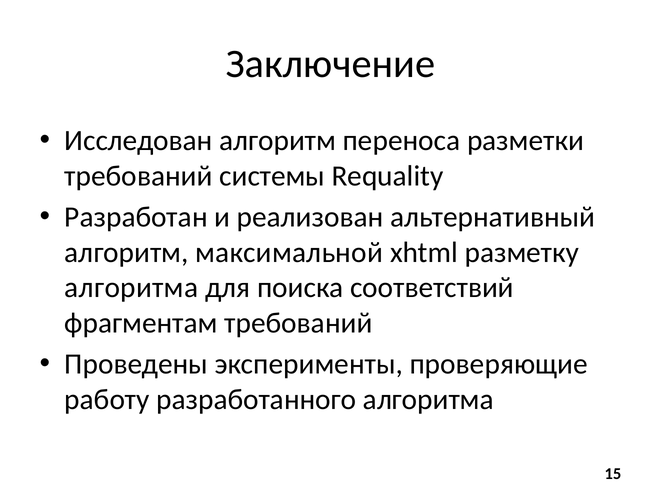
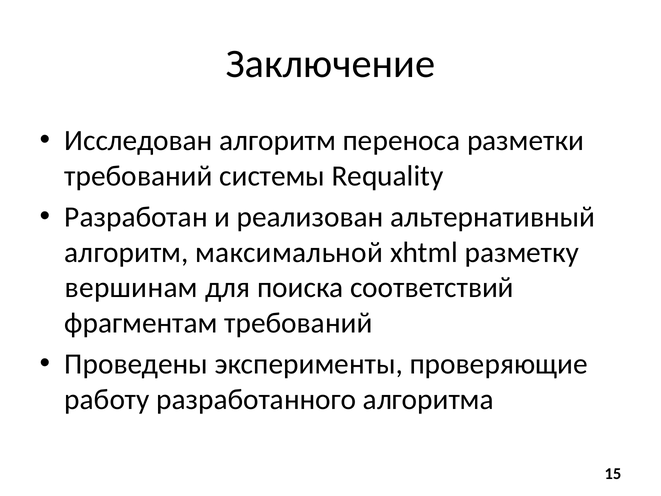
алгоритма at (131, 288): алгоритма -> вершинам
